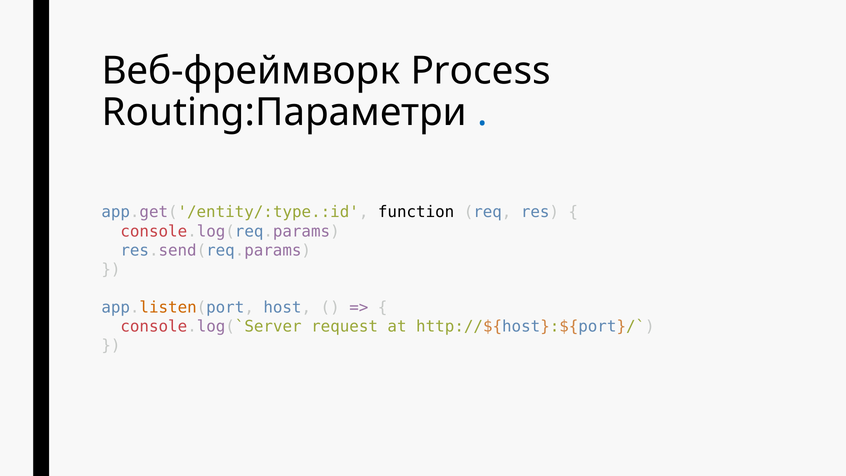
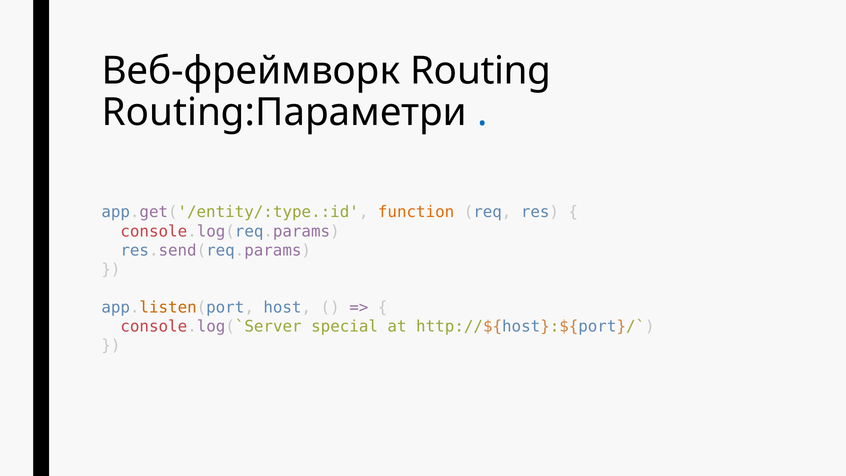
Process: Process -> Routing
function colour: black -> orange
request: request -> special
